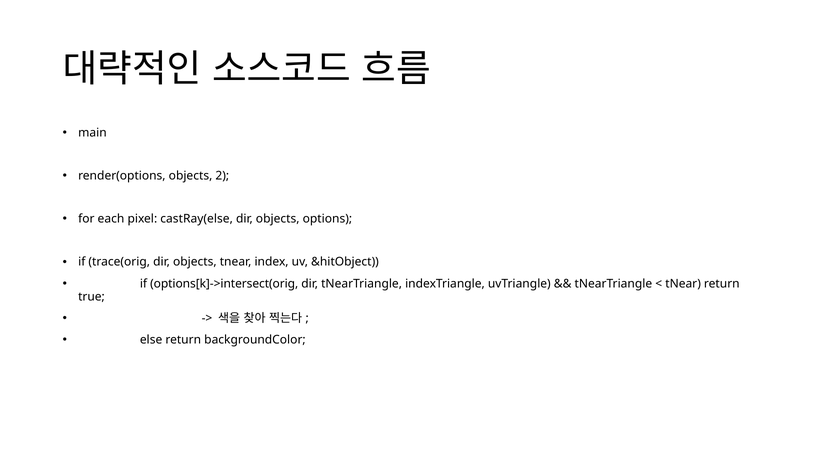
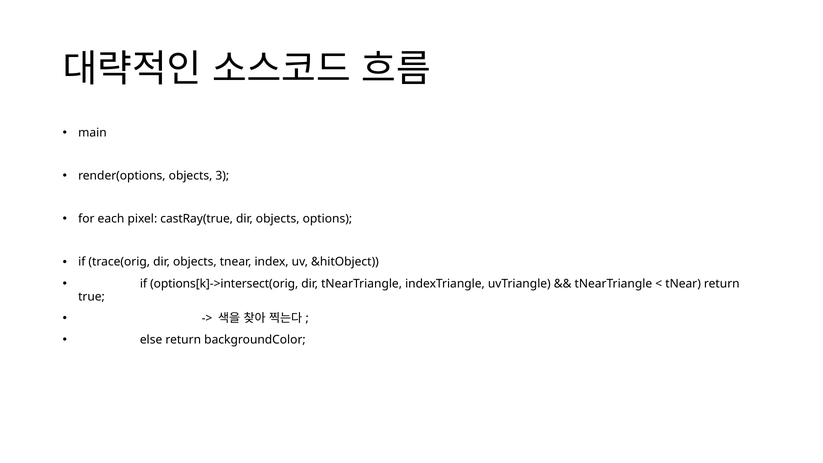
2: 2 -> 3
castRay(else: castRay(else -> castRay(true
